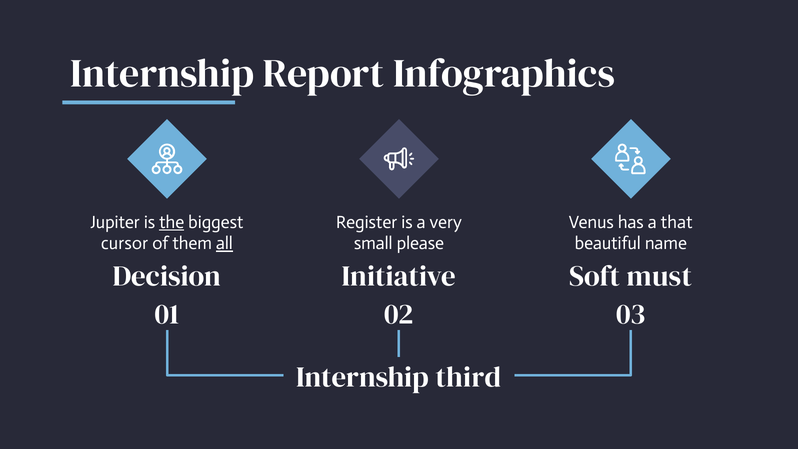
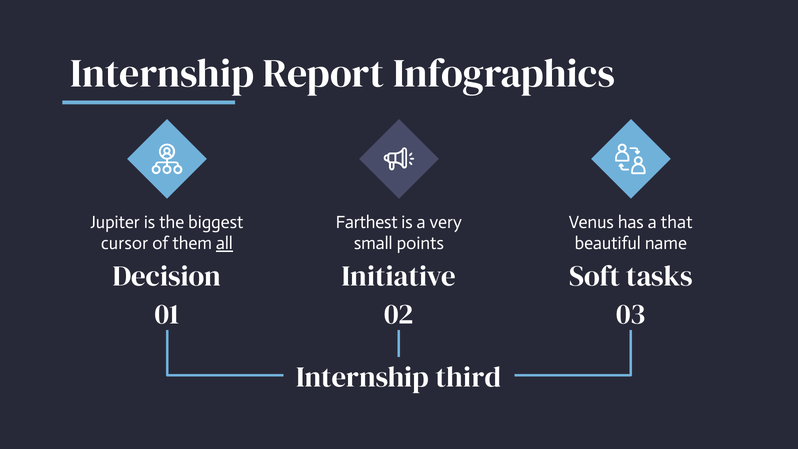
the underline: present -> none
Register: Register -> Farthest
please: please -> points
must: must -> tasks
